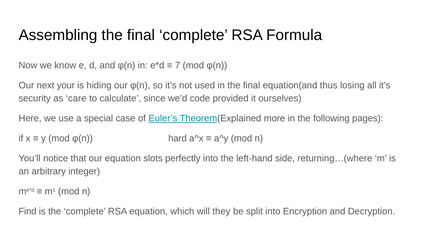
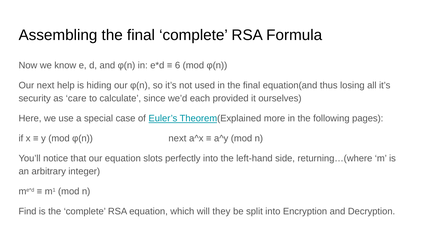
7: 7 -> 6
your: your -> help
code: code -> each
φ(n hard: hard -> next
